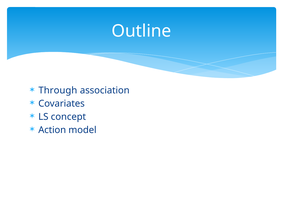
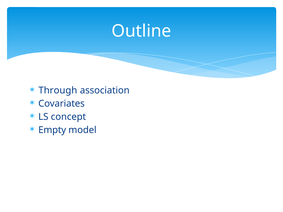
Action: Action -> Empty
